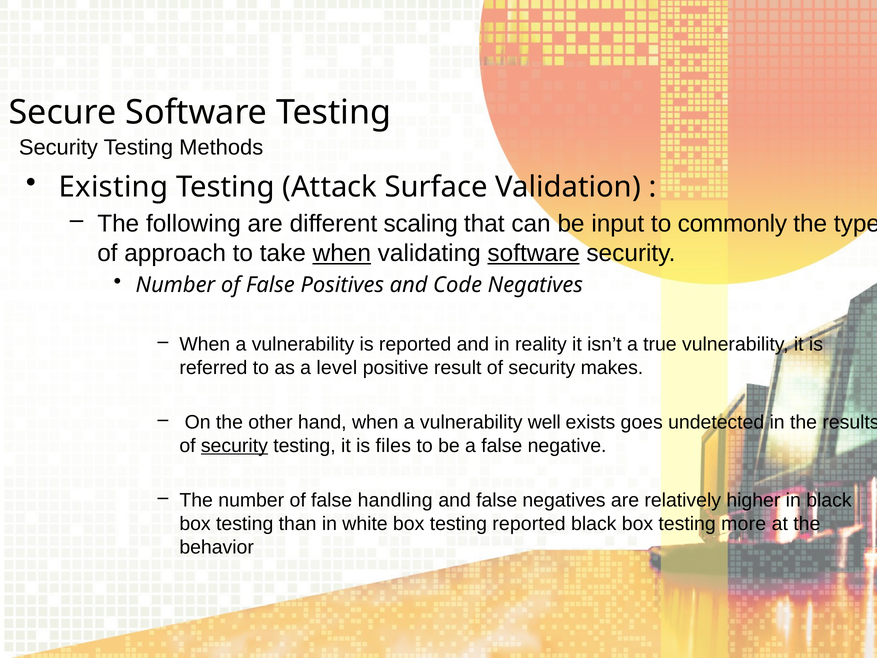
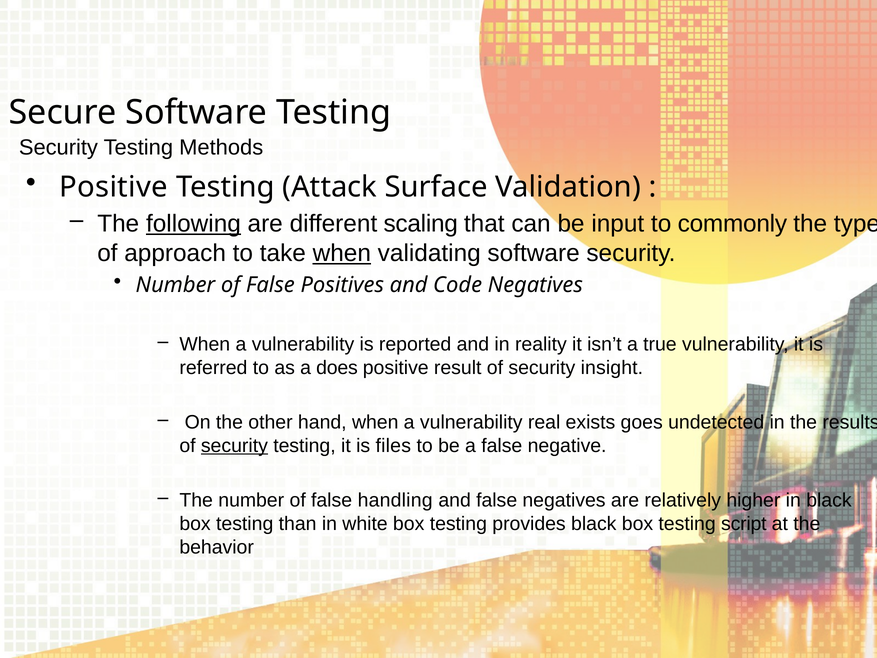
Existing at (114, 187): Existing -> Positive
following underline: none -> present
software at (534, 253) underline: present -> none
level: level -> does
makes: makes -> insight
well: well -> real
testing reported: reported -> provides
more: more -> script
